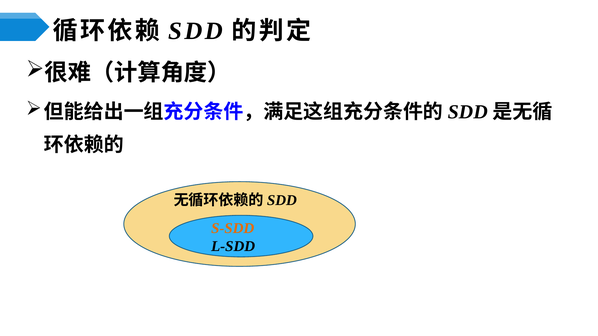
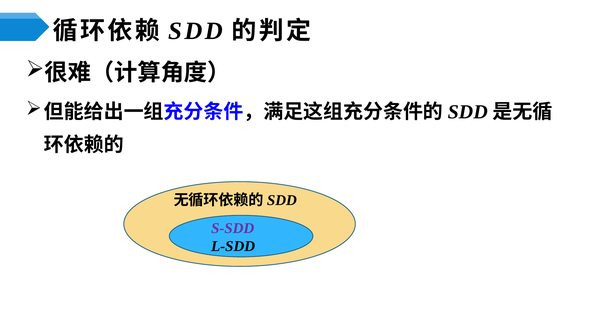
S-SDD colour: orange -> purple
